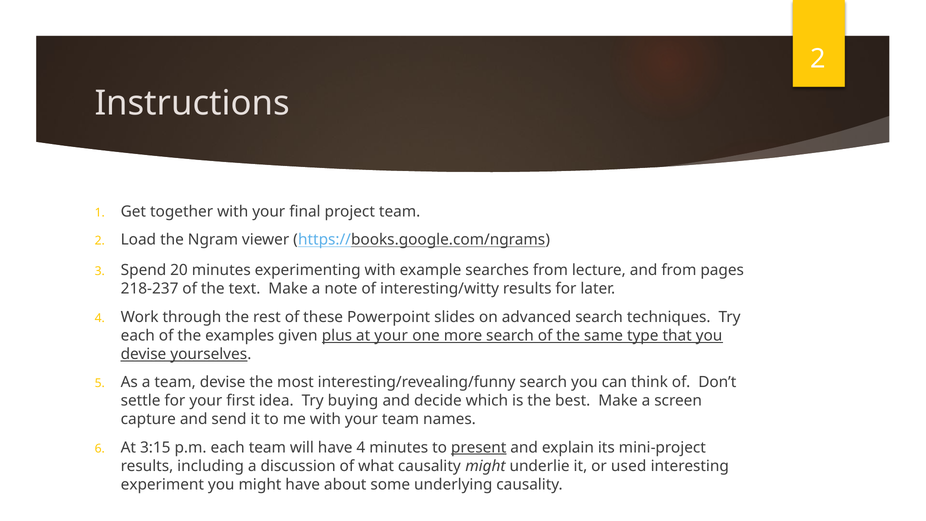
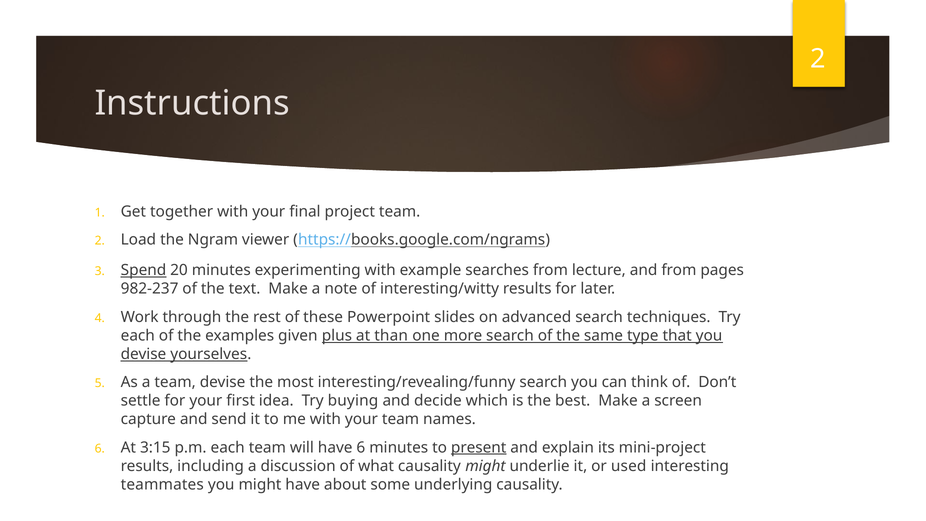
Spend underline: none -> present
218-237: 218-237 -> 982-237
at your: your -> than
have 4: 4 -> 6
experiment: experiment -> teammates
